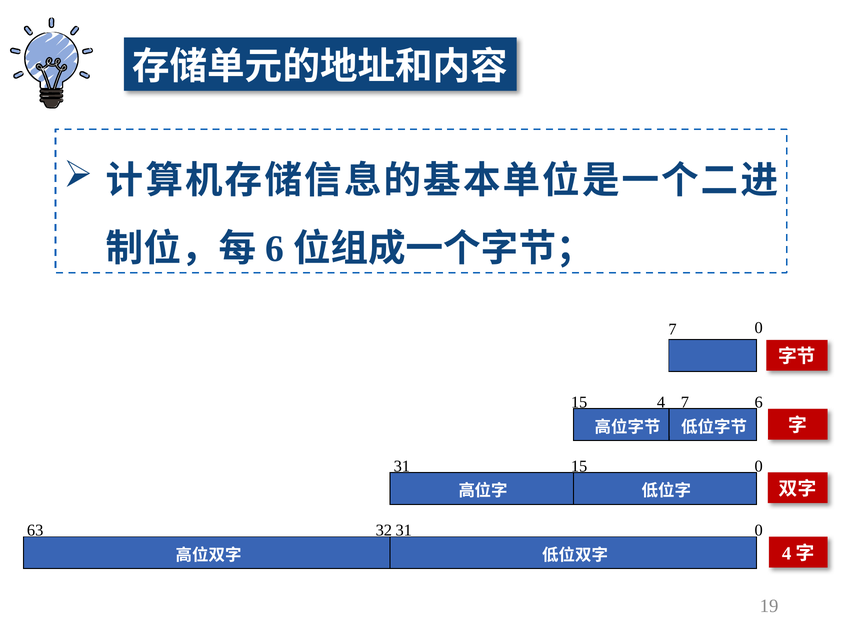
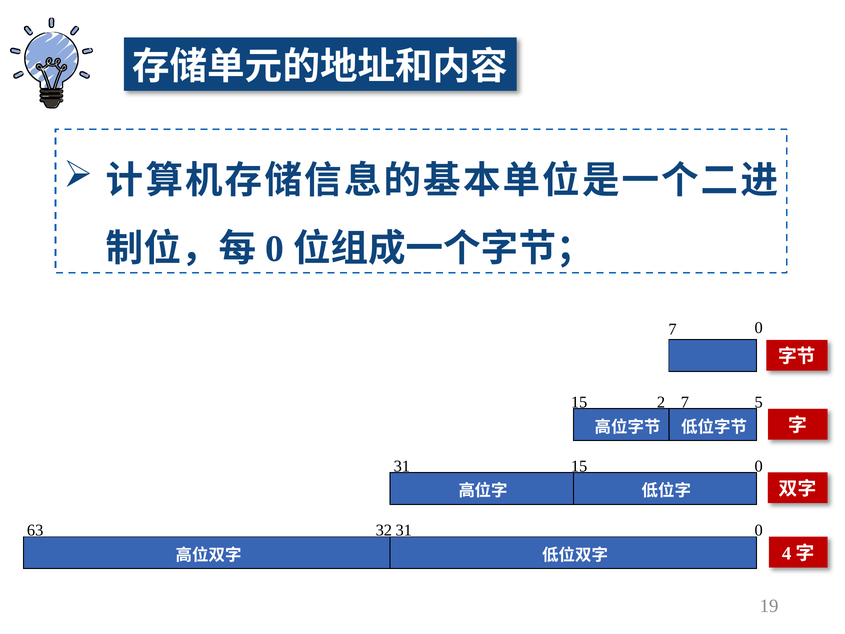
6 at (275, 249): 6 -> 0
4: 4 -> 2
7 6: 6 -> 5
